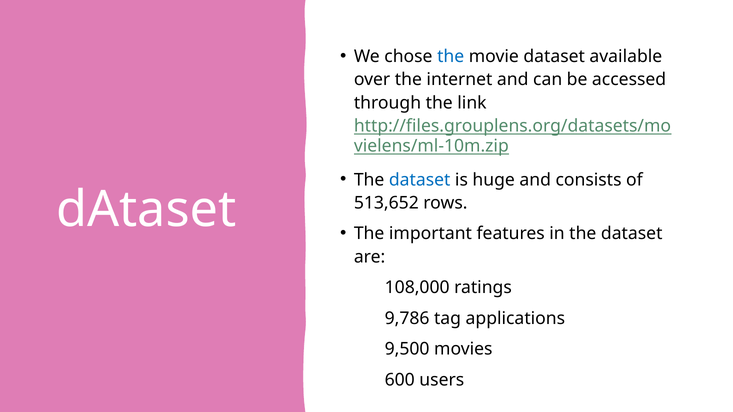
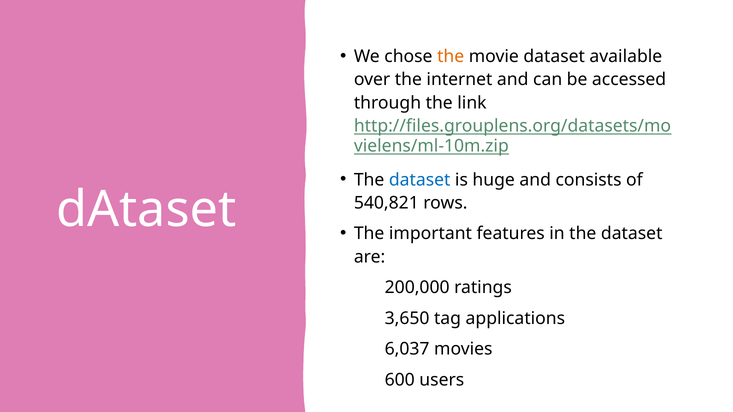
the at (451, 57) colour: blue -> orange
513,652: 513,652 -> 540,821
108,000: 108,000 -> 200,000
9,786: 9,786 -> 3,650
9,500: 9,500 -> 6,037
